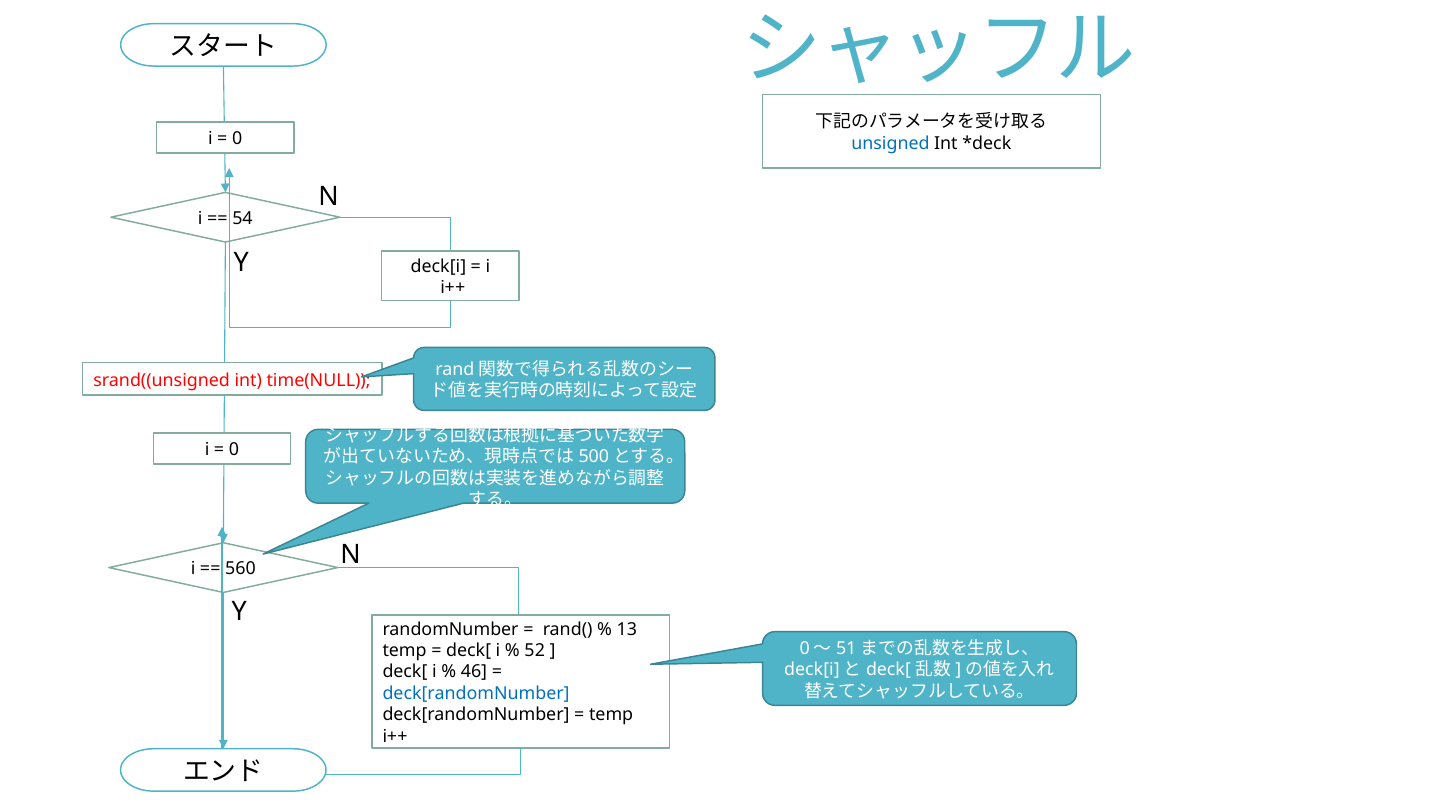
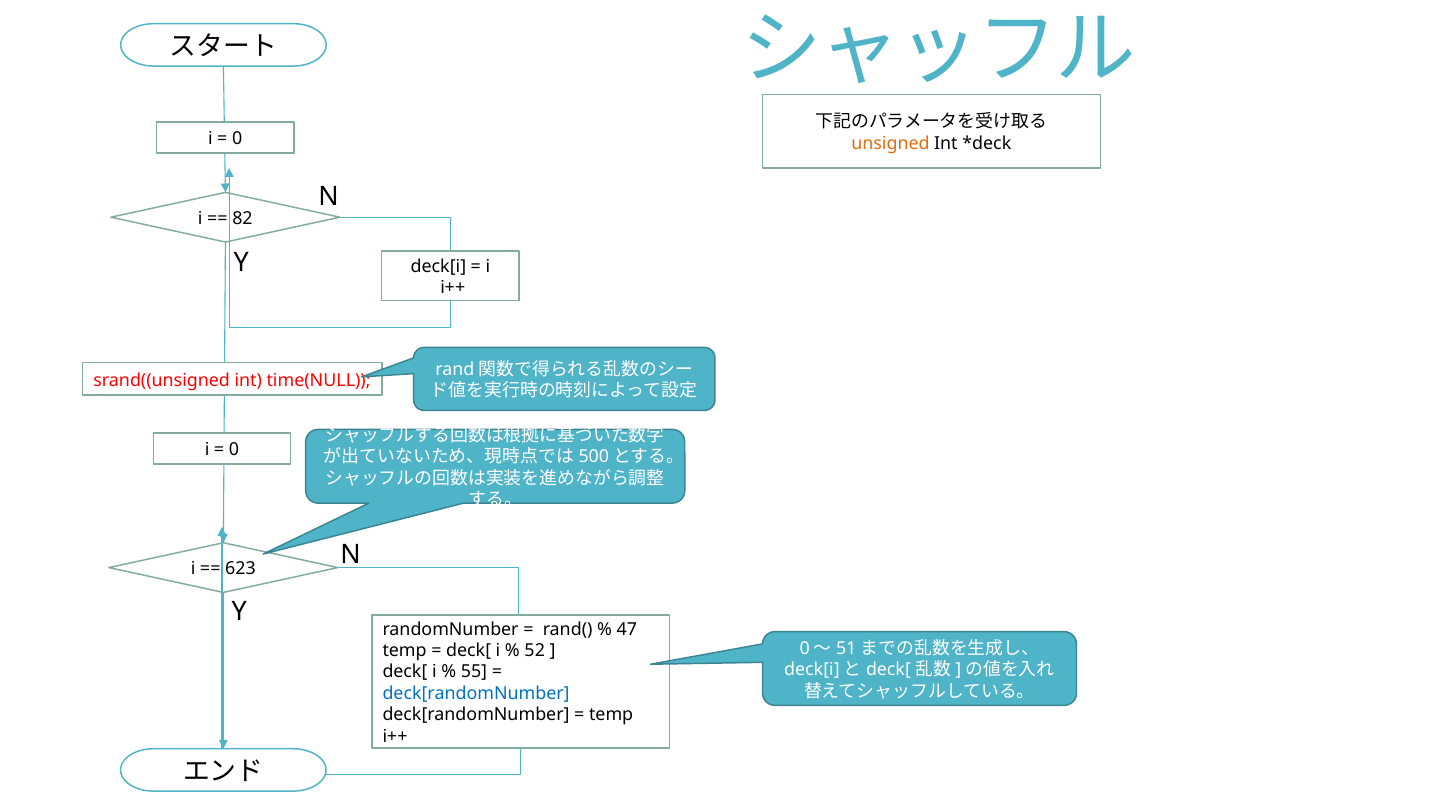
unsigned colour: blue -> orange
54: 54 -> 82
560: 560 -> 623
13: 13 -> 47
46: 46 -> 55
